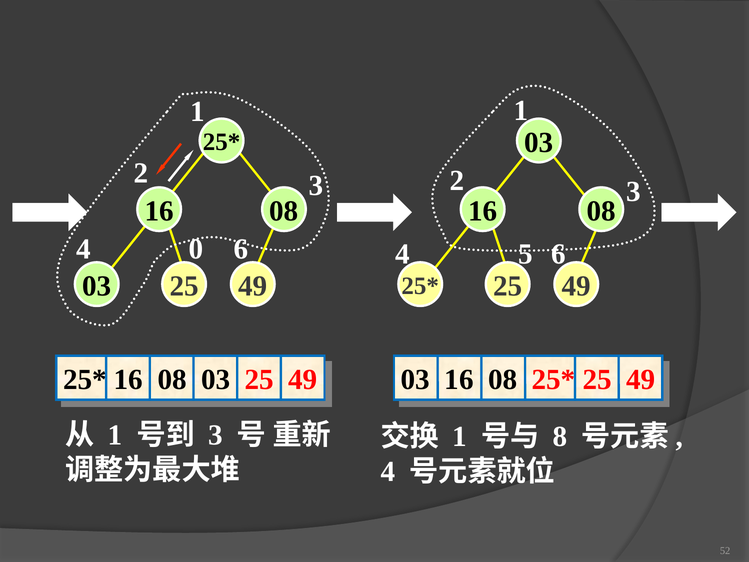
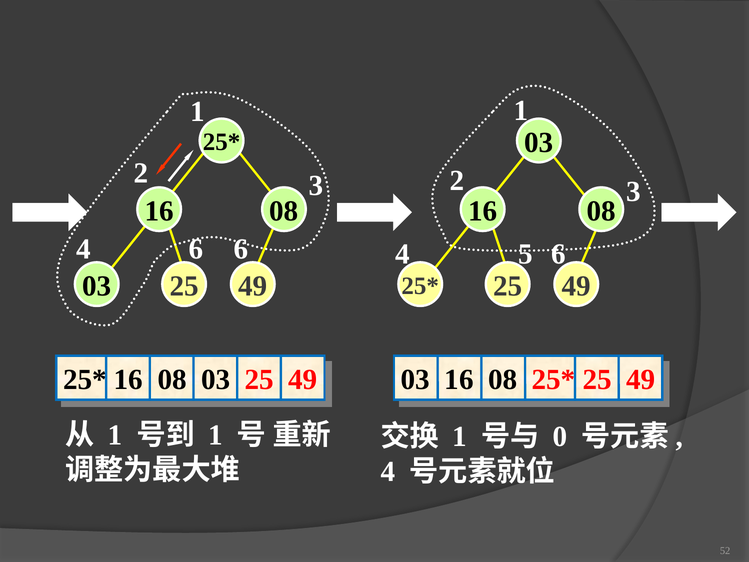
4 0: 0 -> 6
3 at (215, 435): 3 -> 1
8: 8 -> 0
